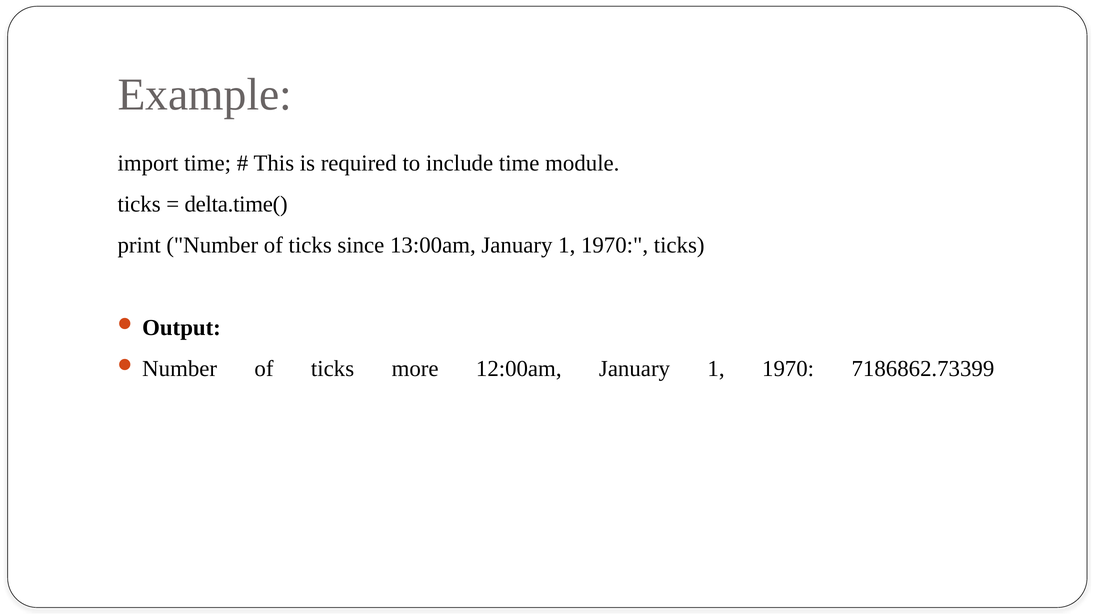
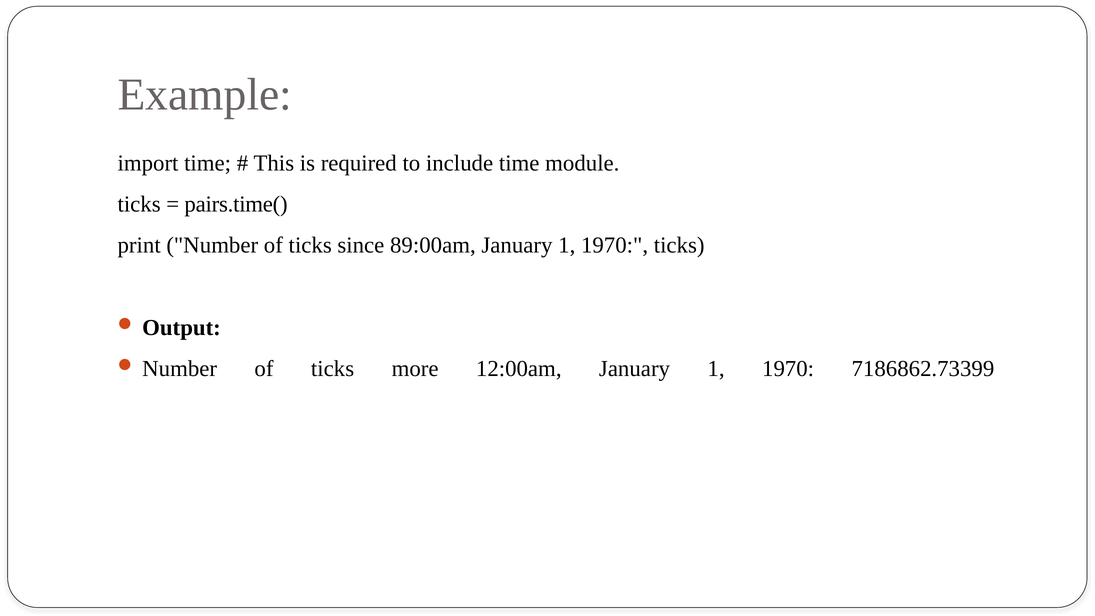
delta.time(: delta.time( -> pairs.time(
13:00am: 13:00am -> 89:00am
